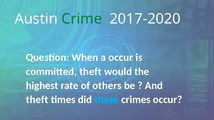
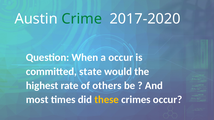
committed theft: theft -> state
theft at (37, 100): theft -> most
these colour: light blue -> yellow
